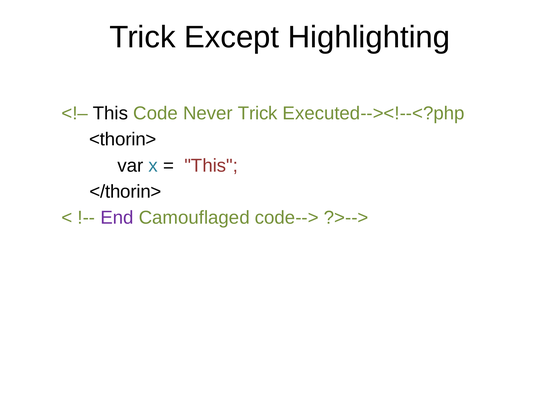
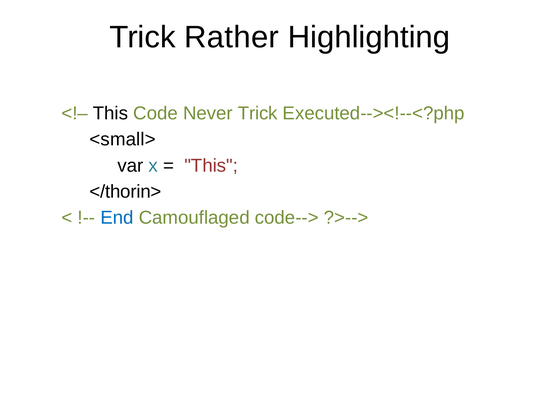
Except: Except -> Rather
<thorin>: <thorin> -> <small>
End colour: purple -> blue
